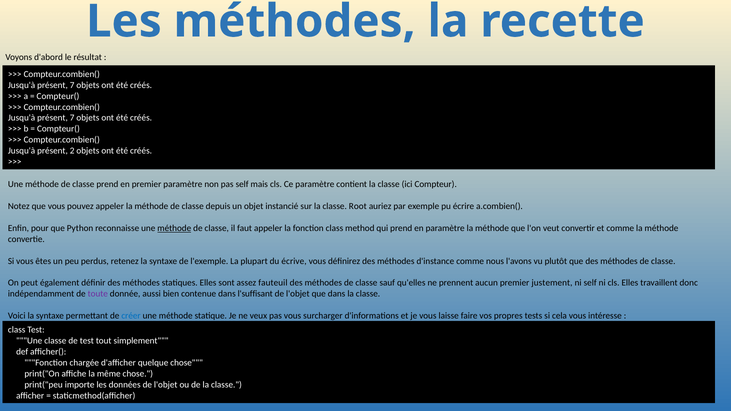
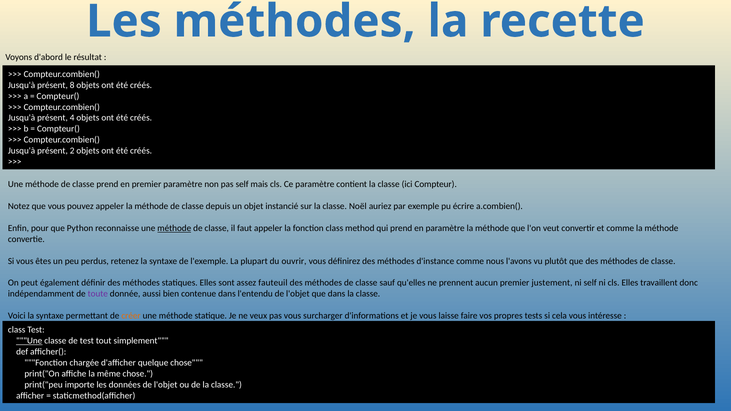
7 at (72, 85): 7 -> 8
7 at (72, 118): 7 -> 4
Root: Root -> Noël
écrive: écrive -> ouvrir
l'suffisant: l'suffisant -> l'entendu
créer colour: blue -> orange
Une at (29, 341) underline: none -> present
